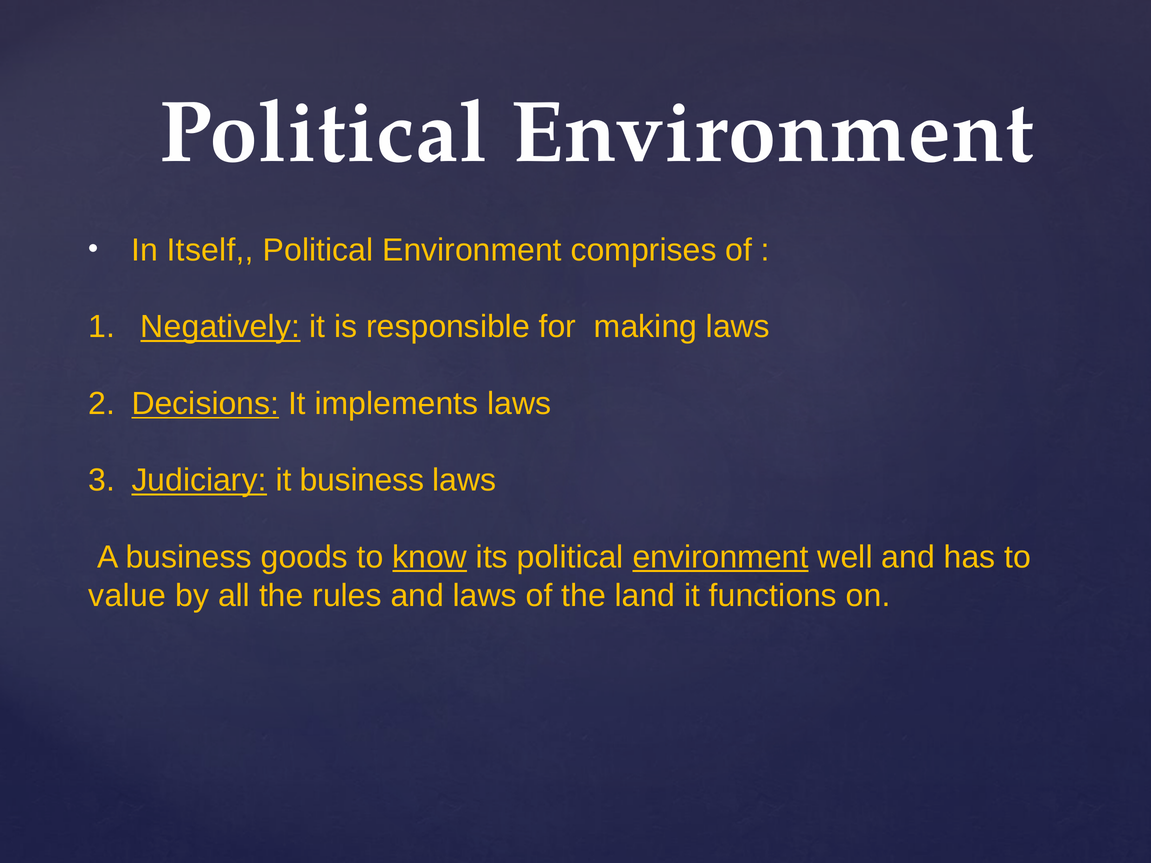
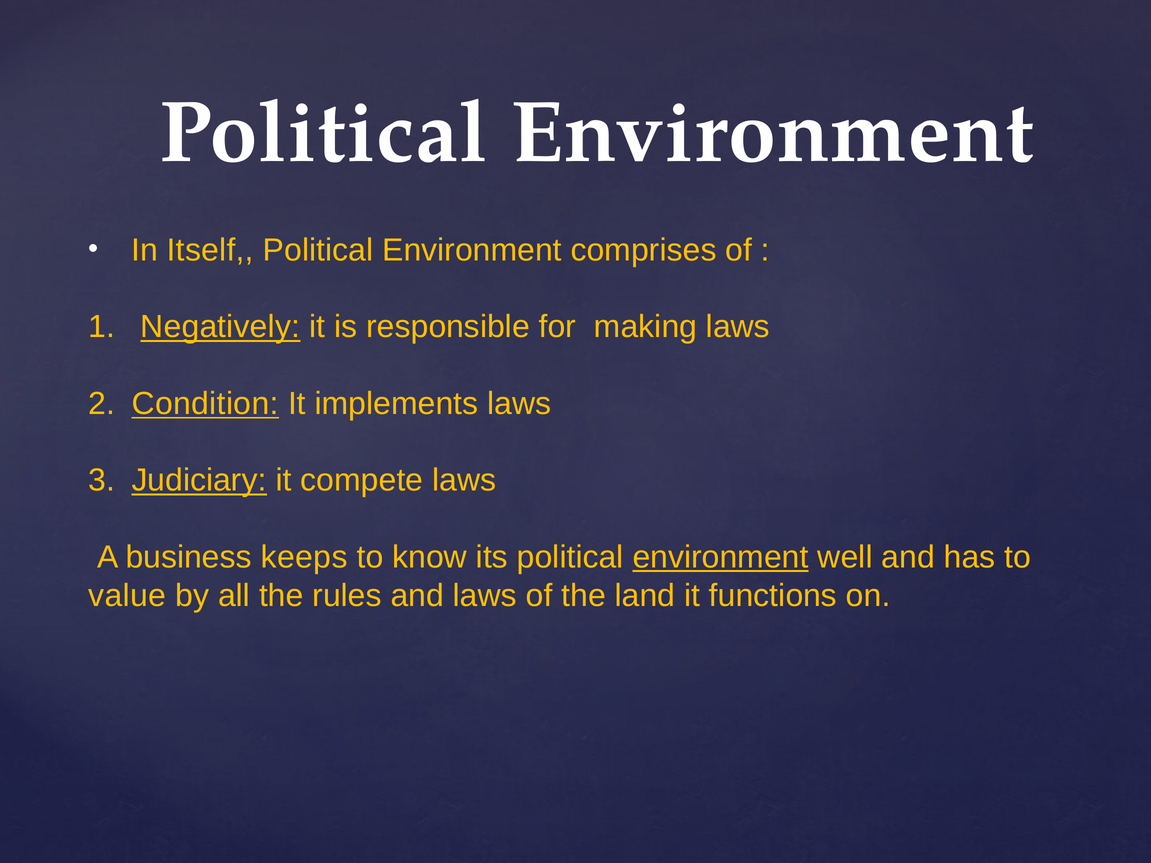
Decisions: Decisions -> Condition
it business: business -> compete
goods: goods -> keeps
know underline: present -> none
